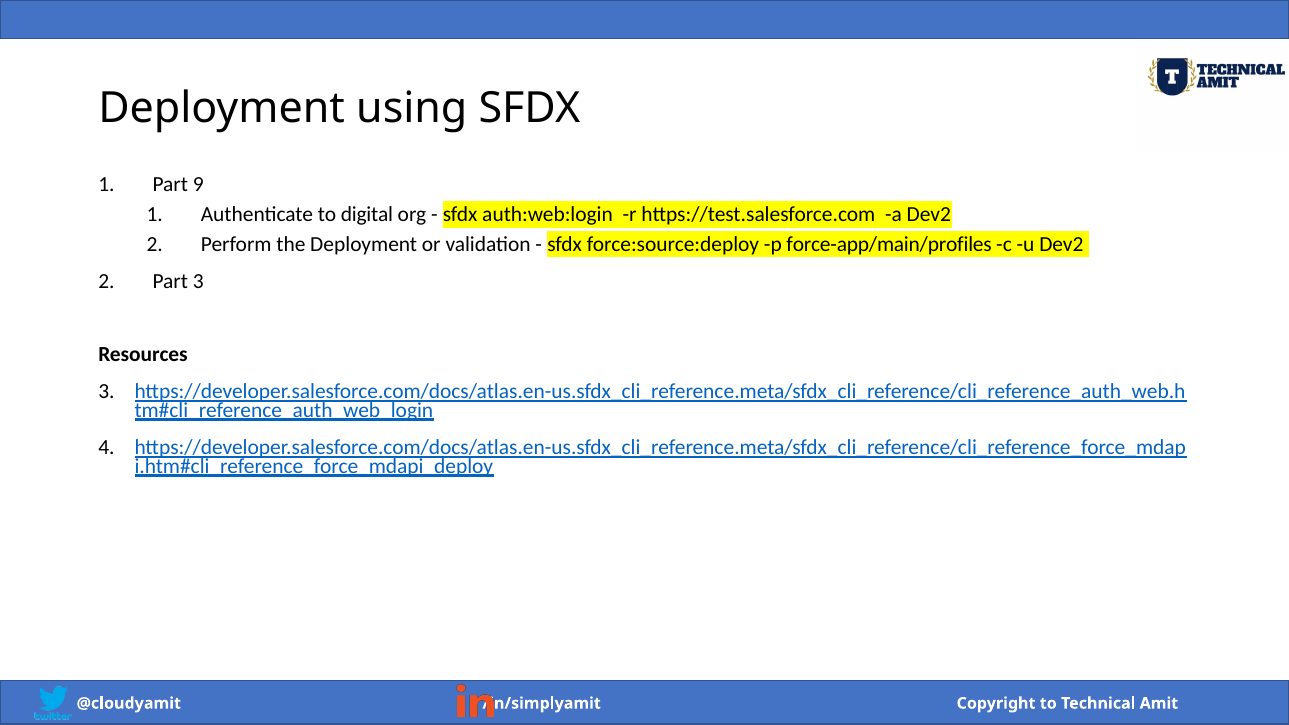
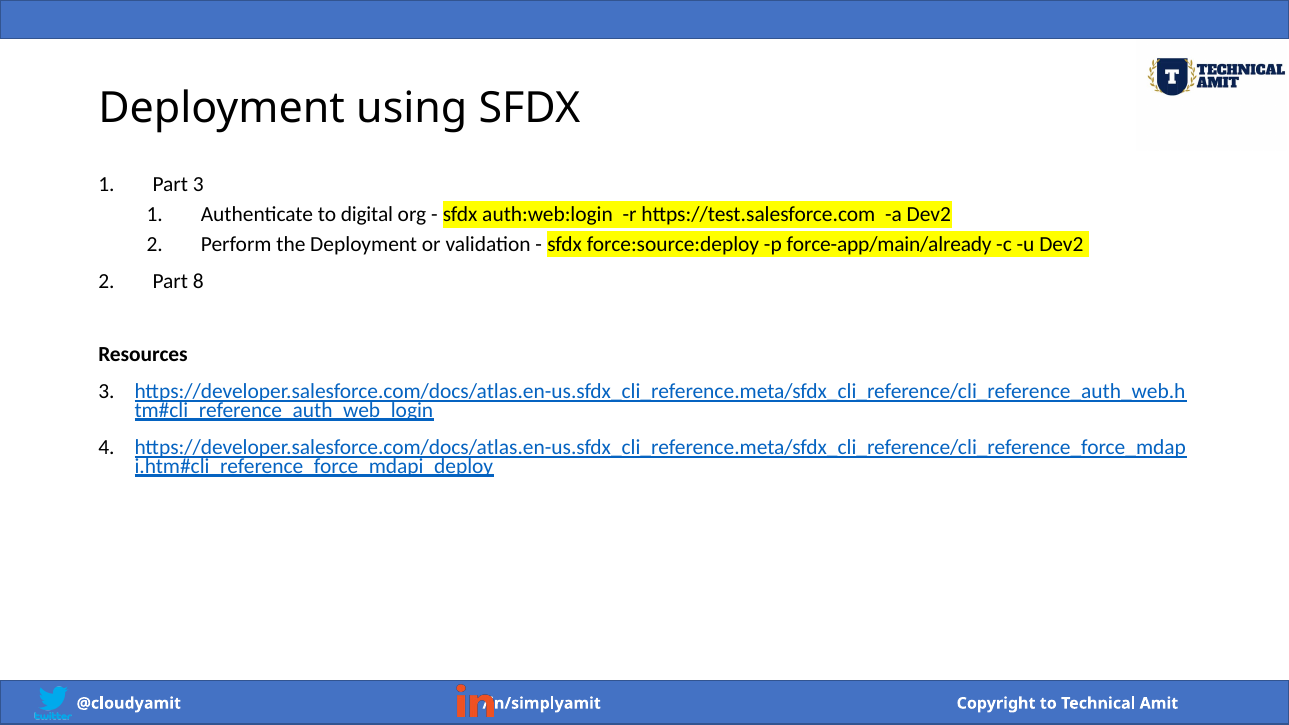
Part 9: 9 -> 3
force-app/main/profiles: force-app/main/profiles -> force-app/main/already
Part 3: 3 -> 8
